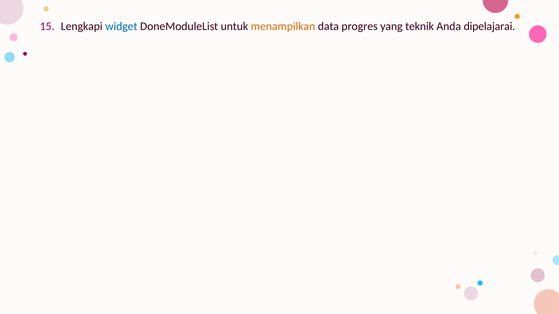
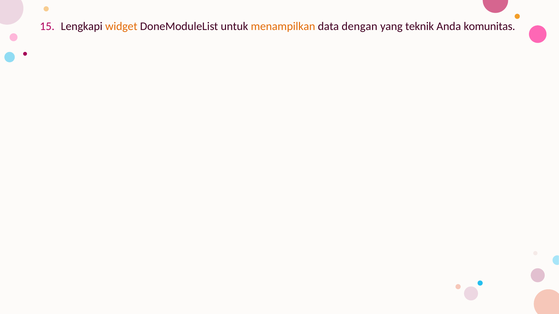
widget colour: blue -> orange
progres: progres -> dengan
dipelajarai: dipelajarai -> komunitas
